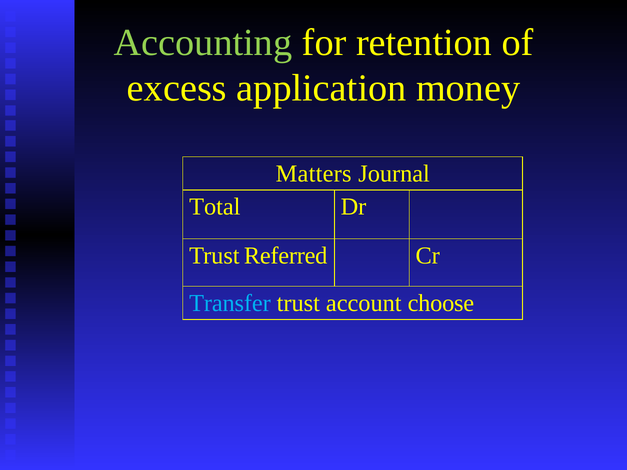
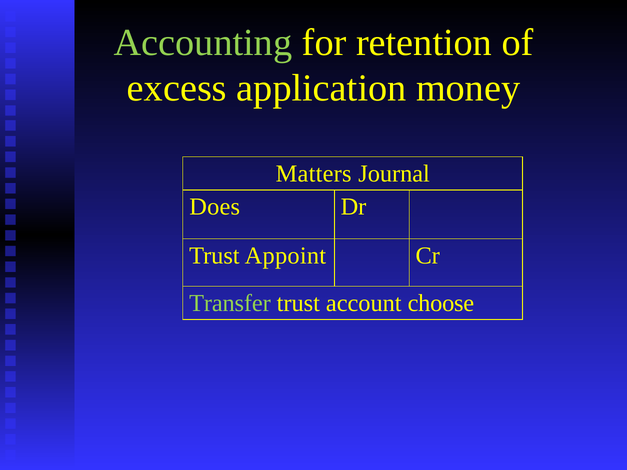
Total: Total -> Does
Referred: Referred -> Appoint
Transfer colour: light blue -> light green
